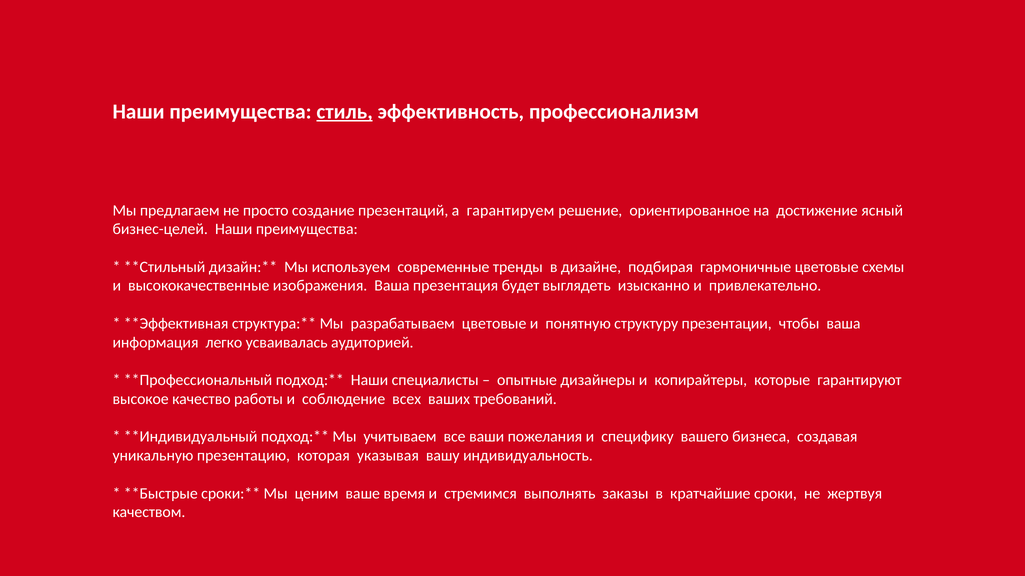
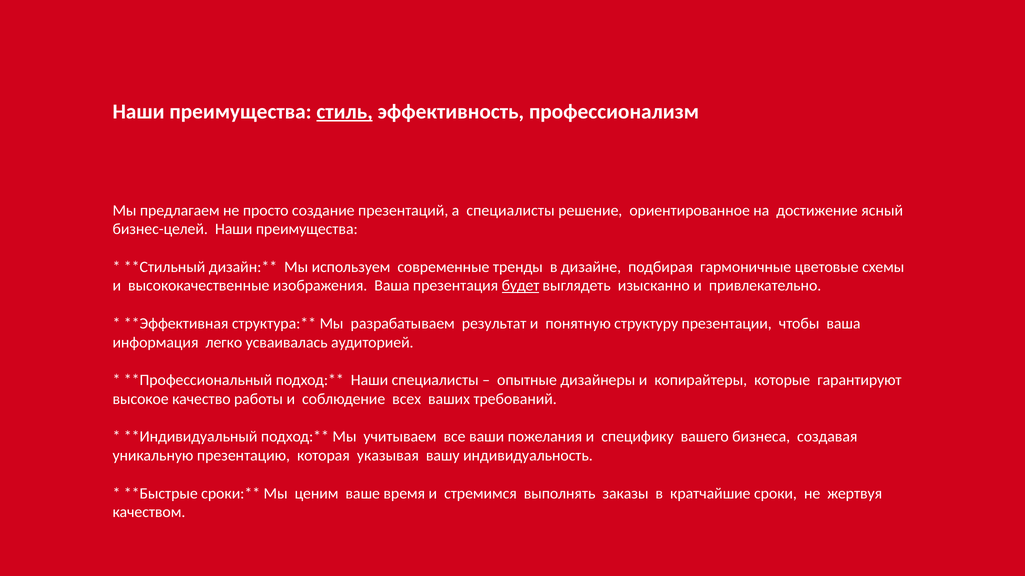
а гарантируем: гарантируем -> специалисты
будет underline: none -> present
разрабатываем цветовые: цветовые -> результат
